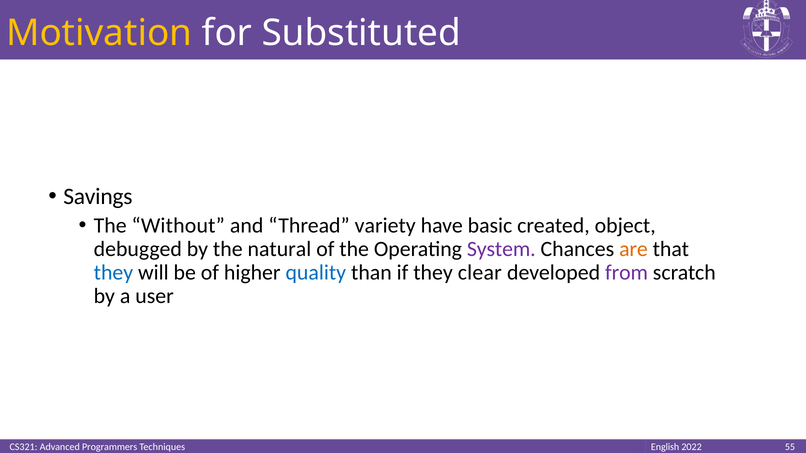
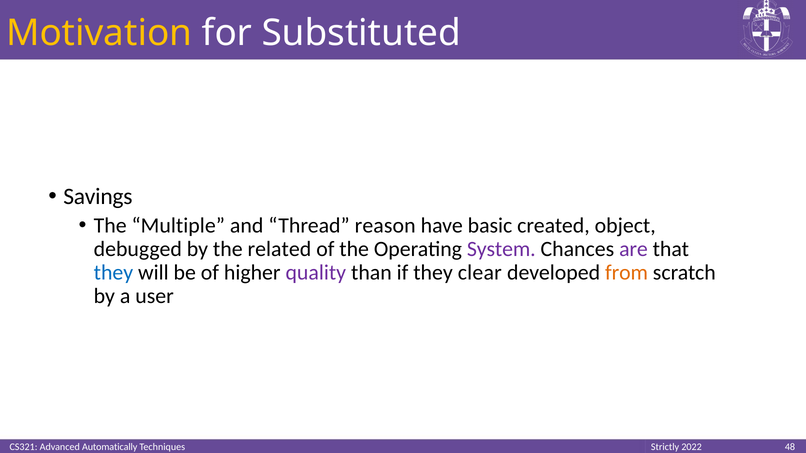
Without: Without -> Multiple
variety: variety -> reason
natural: natural -> related
are colour: orange -> purple
quality colour: blue -> purple
from colour: purple -> orange
Programmers: Programmers -> Automatically
English: English -> Strictly
55: 55 -> 48
